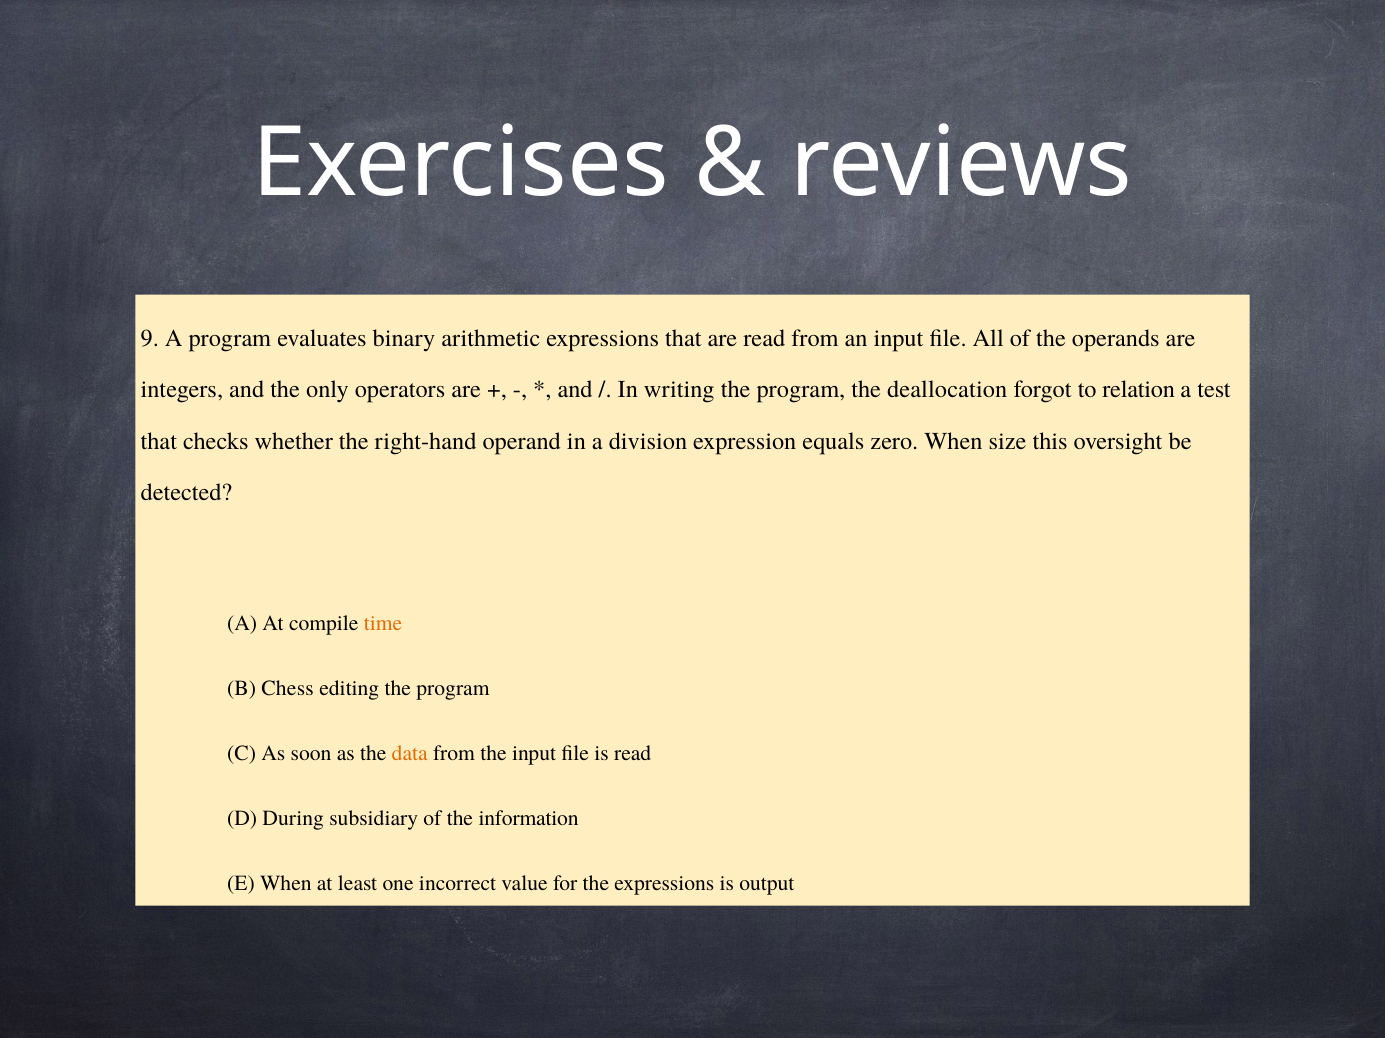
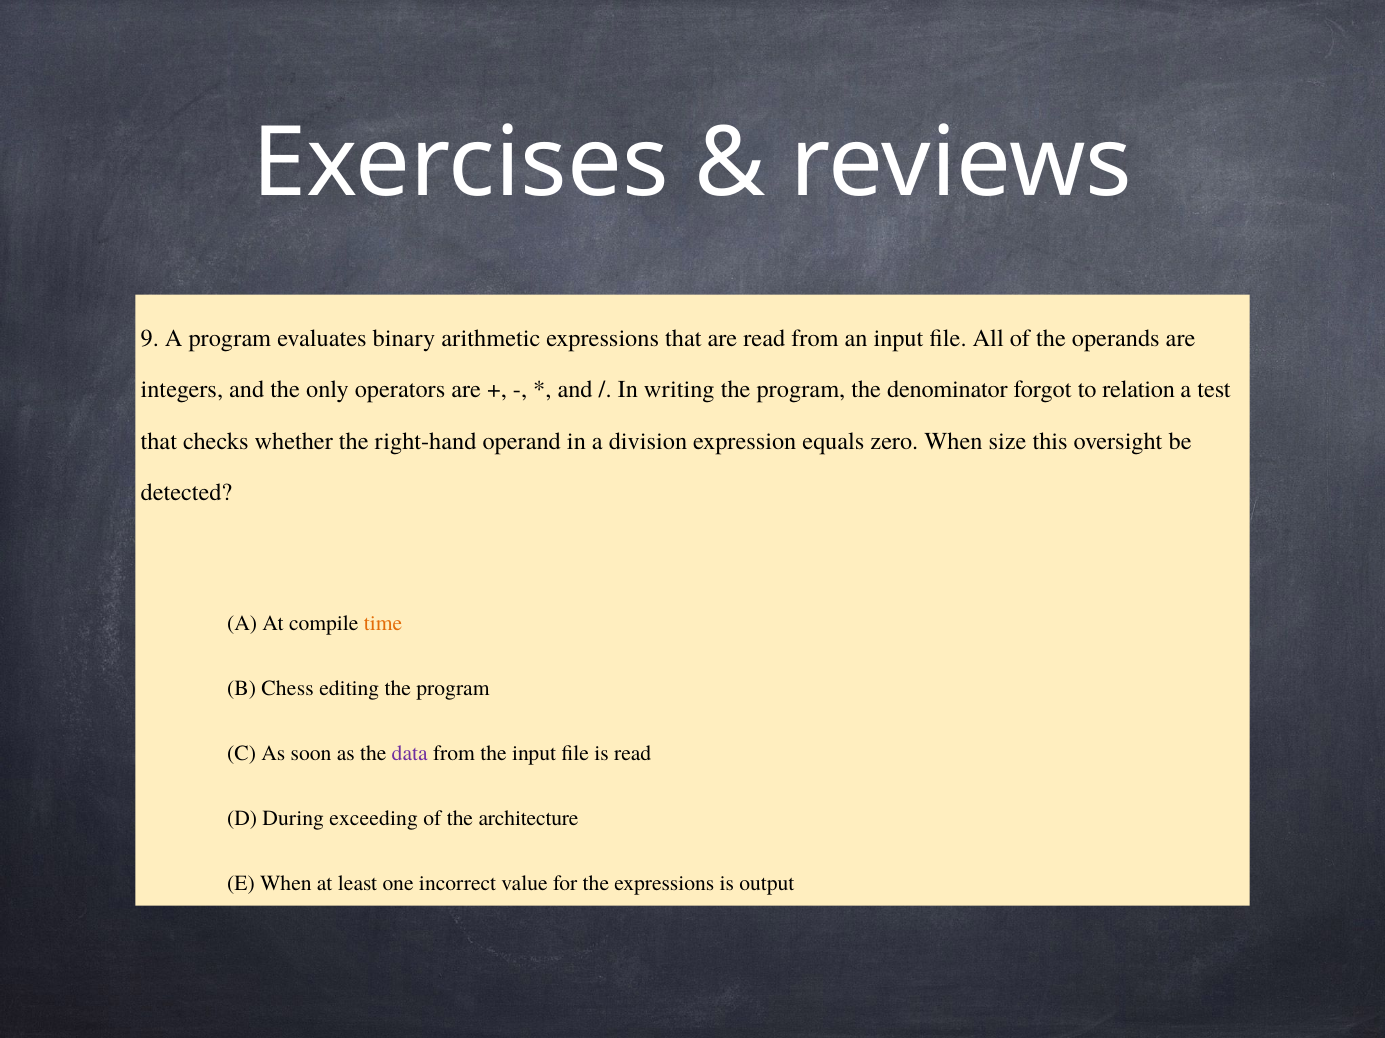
deallocation: deallocation -> denominator
data colour: orange -> purple
subsidiary: subsidiary -> exceeding
information: information -> architecture
